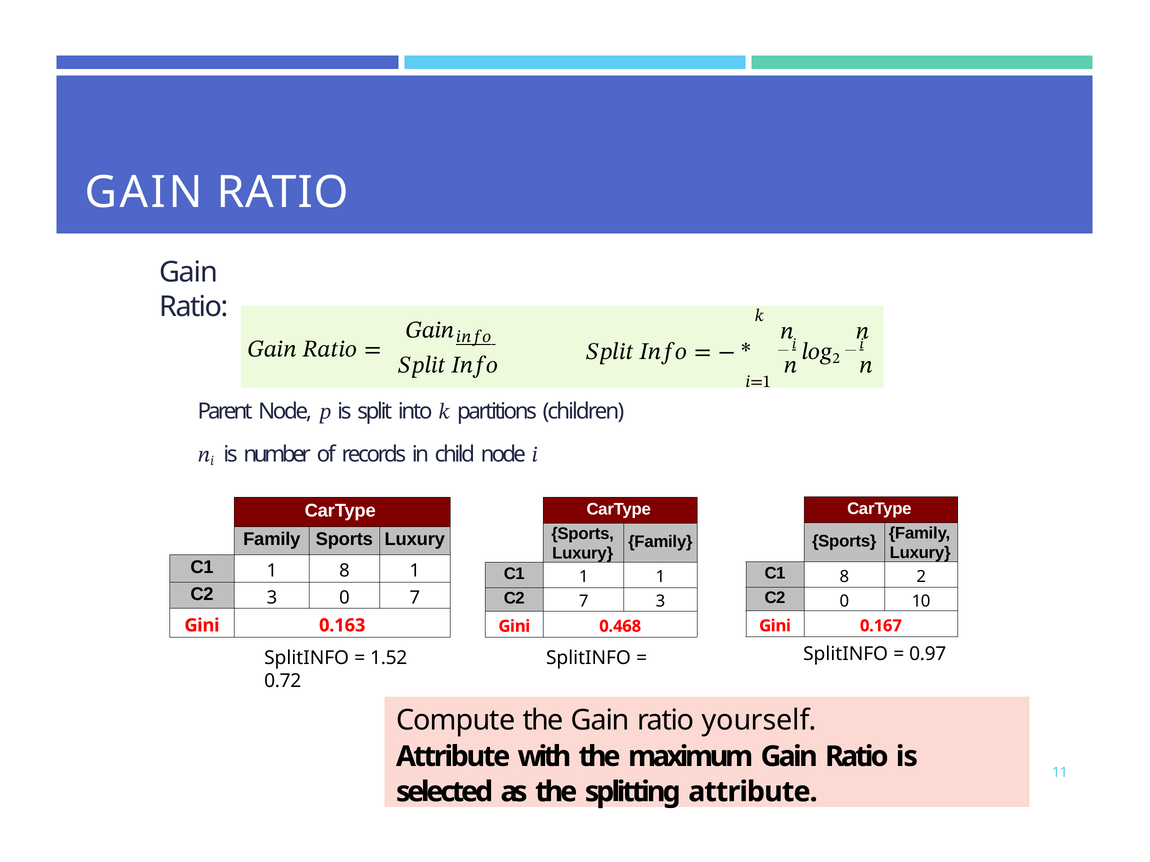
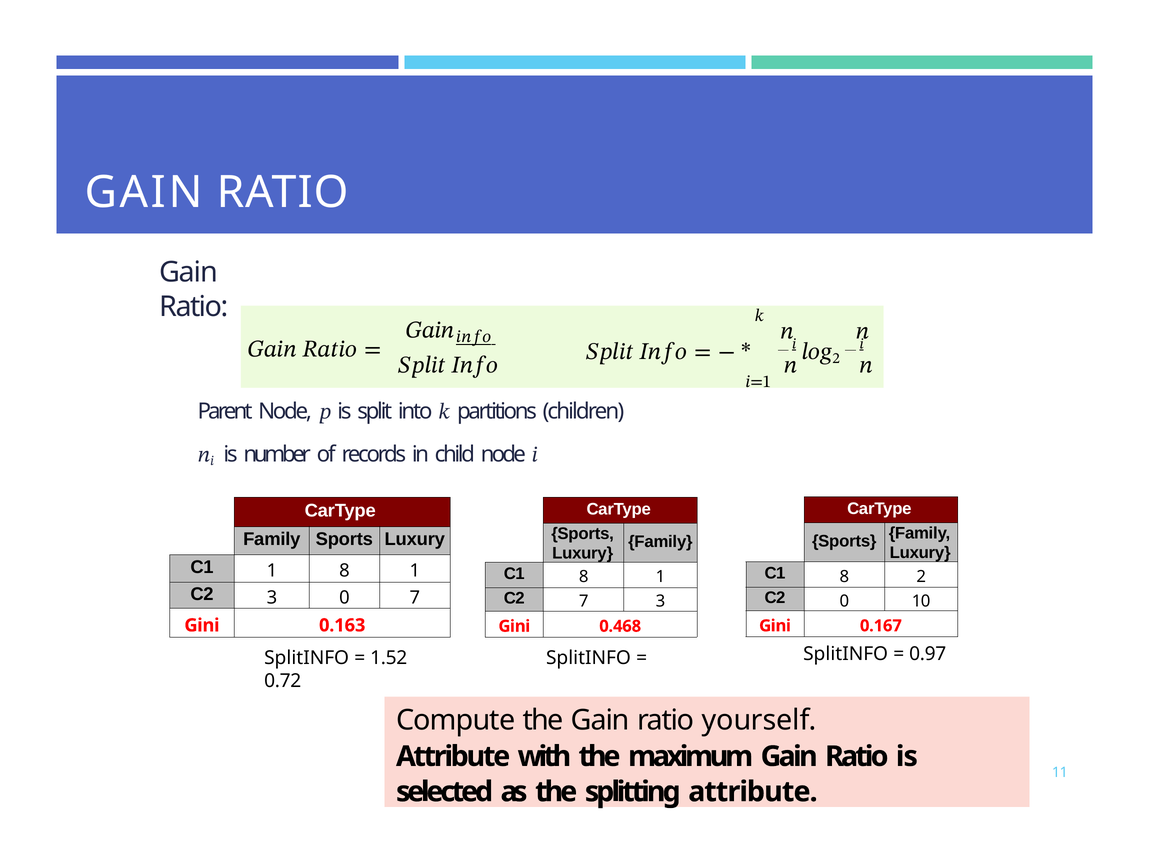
1 at (584, 577): 1 -> 8
